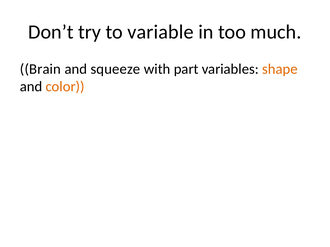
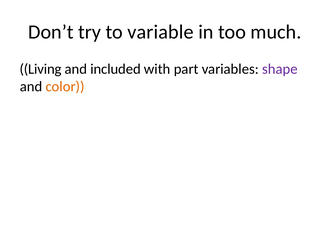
Brain: Brain -> Living
squeeze: squeeze -> included
shape colour: orange -> purple
